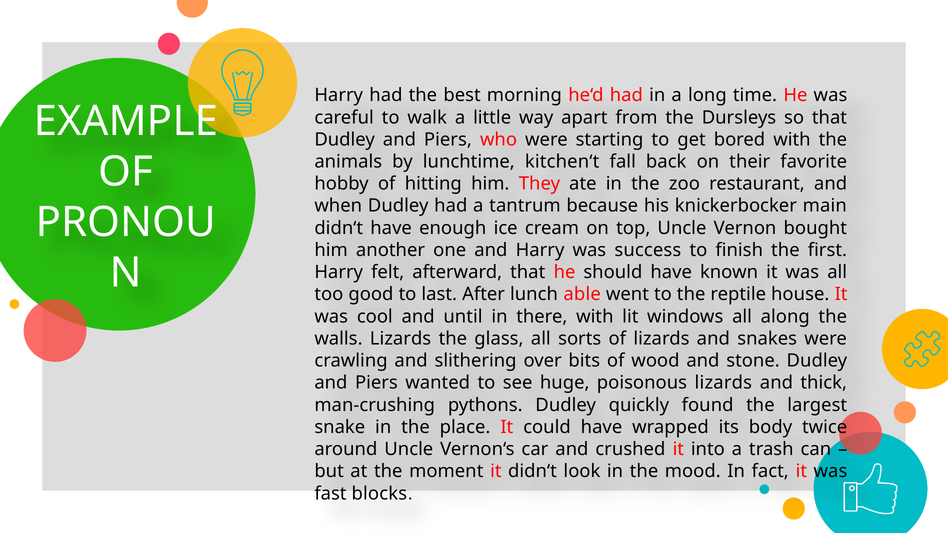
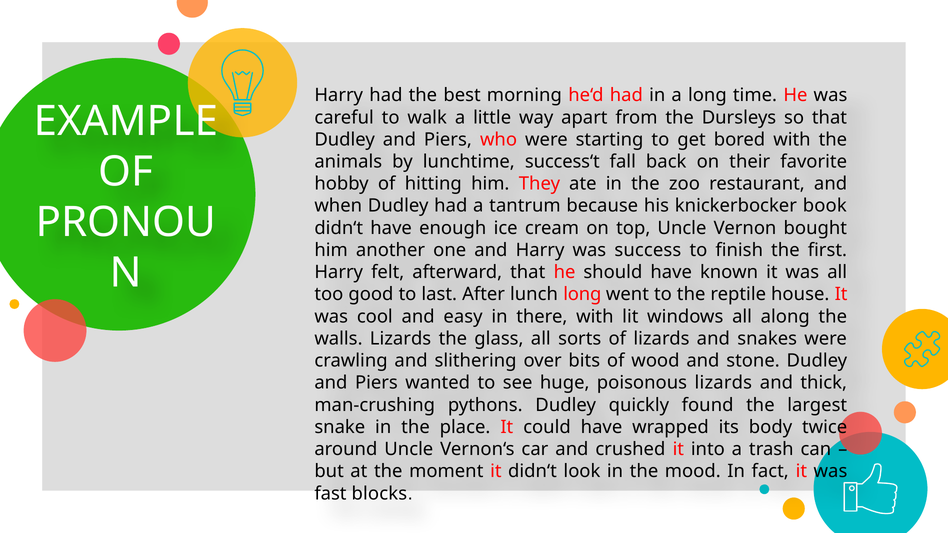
kitchen‘t: kitchen‘t -> success‘t
main: main -> book
lunch able: able -> long
until: until -> easy
